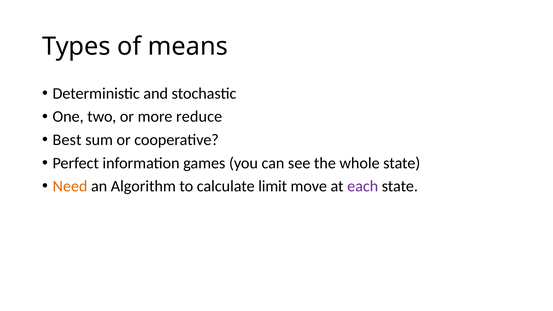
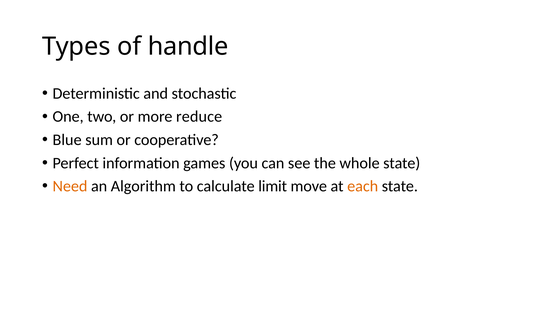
means: means -> handle
Best: Best -> Blue
each colour: purple -> orange
